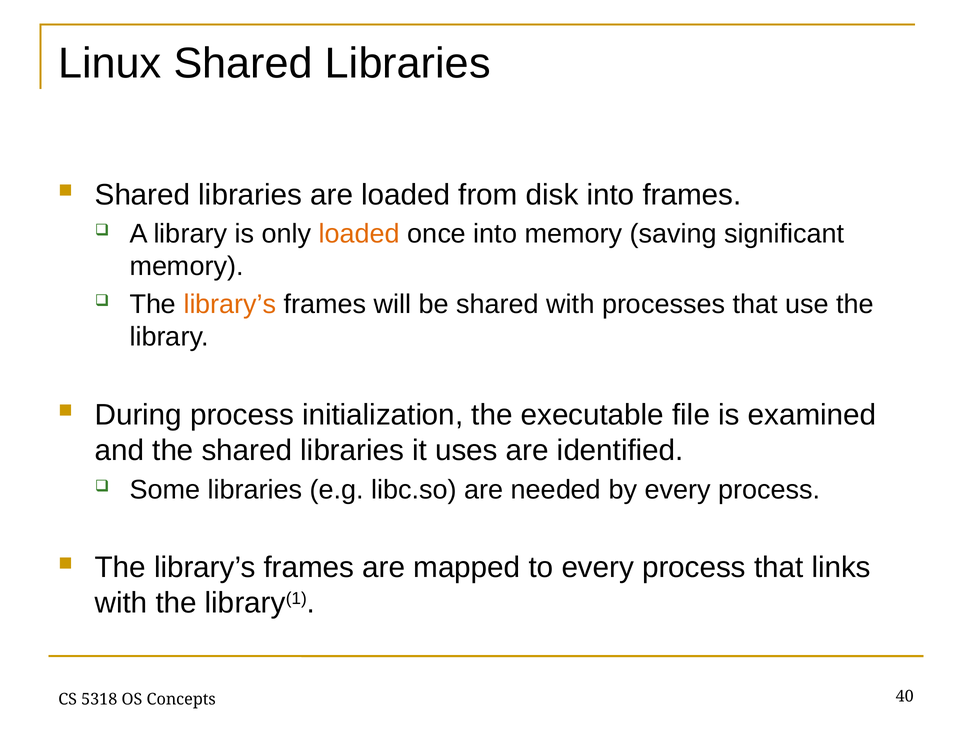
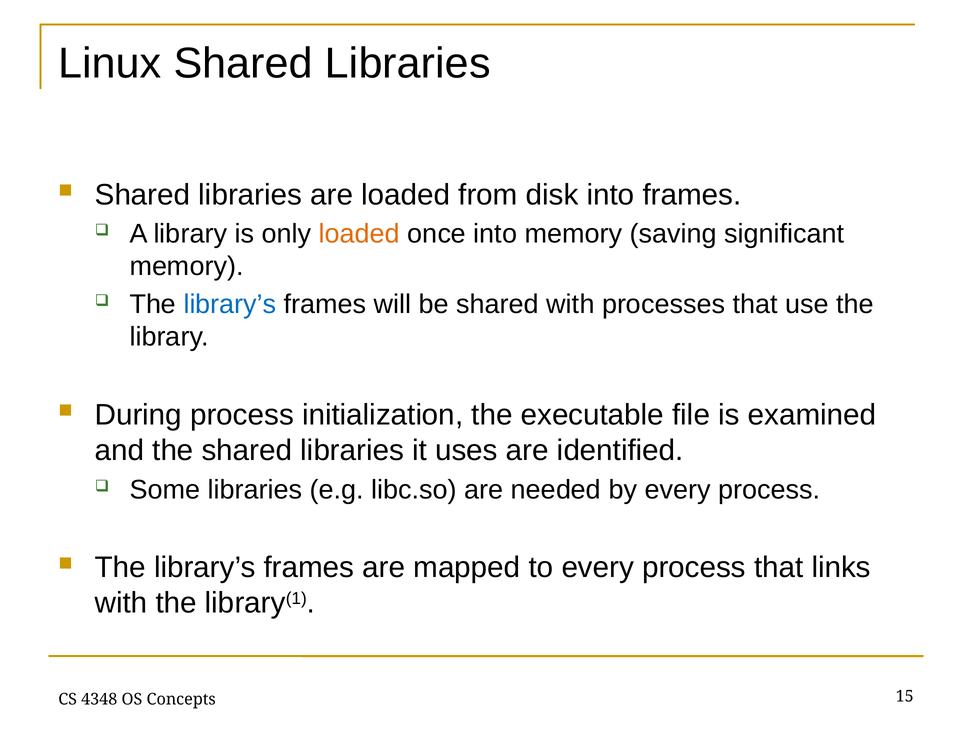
library’s at (230, 304) colour: orange -> blue
5318: 5318 -> 4348
40: 40 -> 15
